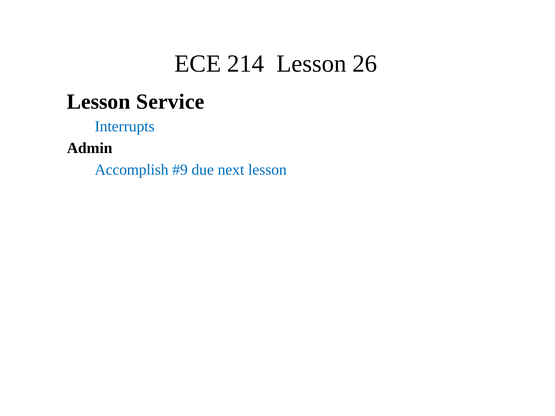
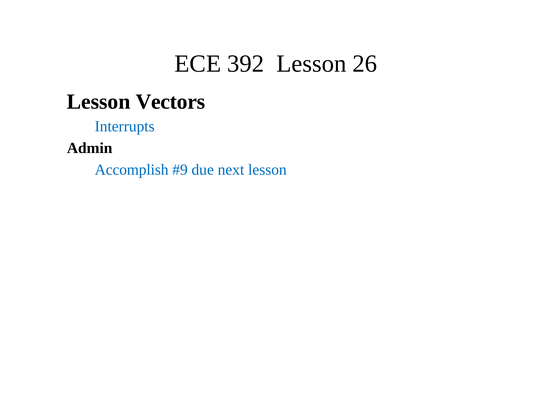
214: 214 -> 392
Service: Service -> Vectors
